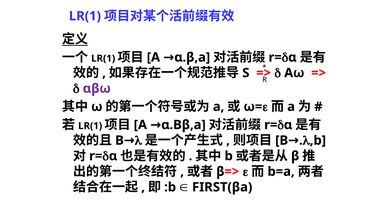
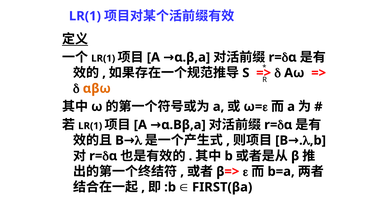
αβω colour: purple -> orange
